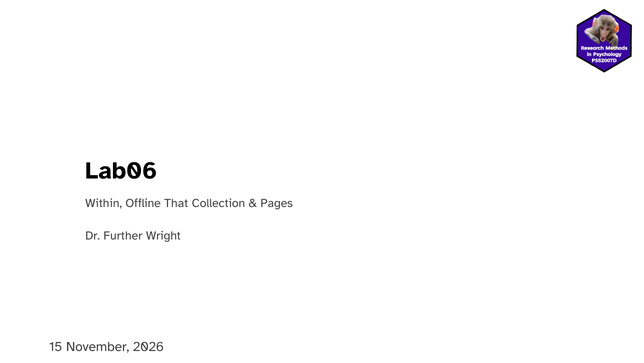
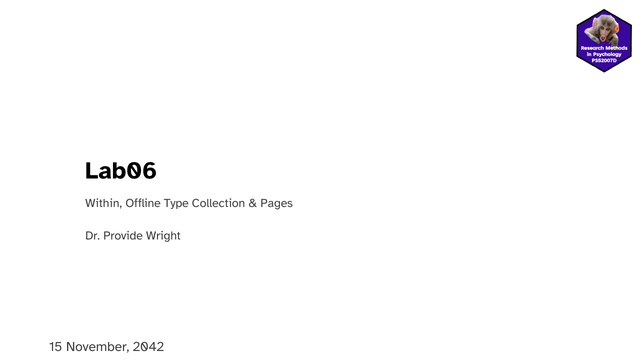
That: That -> Type
Further: Further -> Provide
2026: 2026 -> 2042
